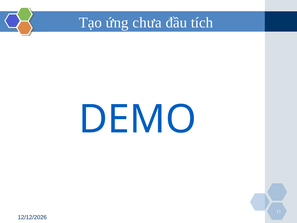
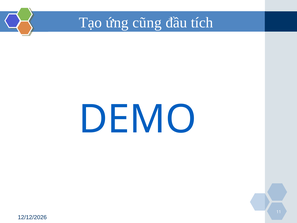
chưa: chưa -> cũng
